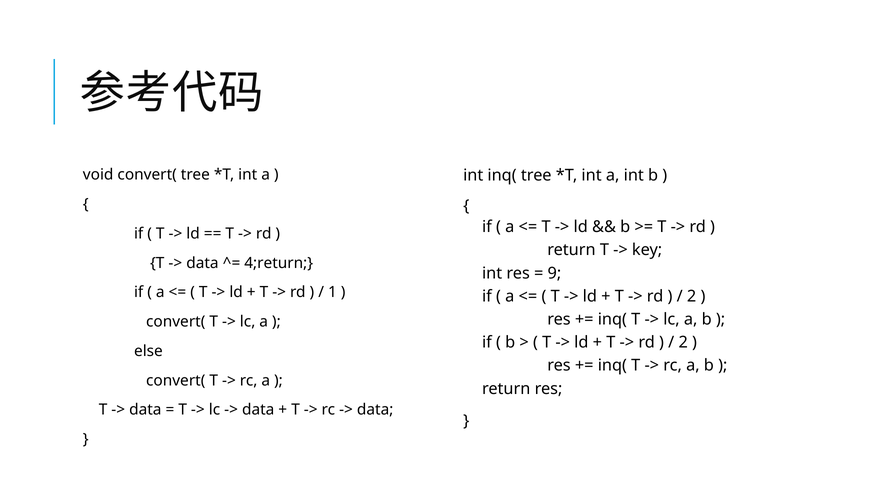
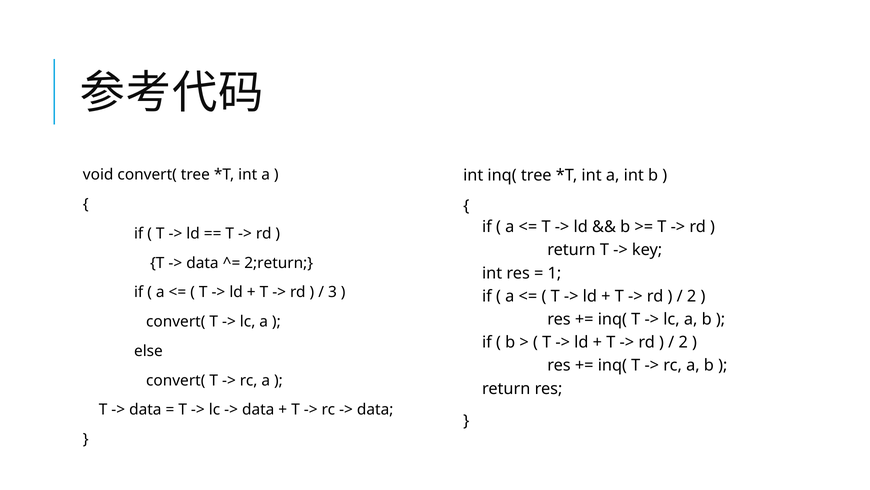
4;return: 4;return -> 2;return
9: 9 -> 1
1: 1 -> 3
